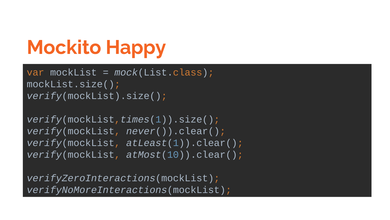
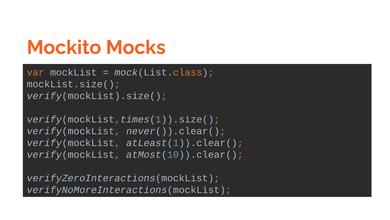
Happy: Happy -> Mocks
